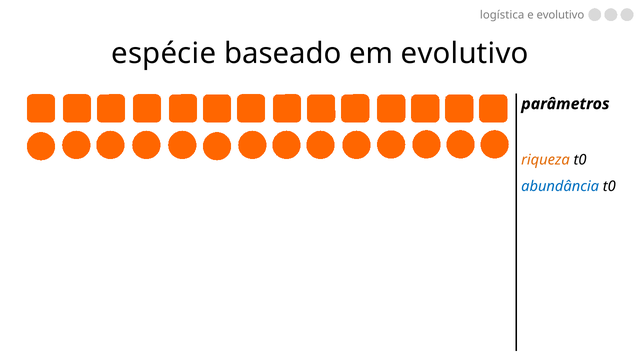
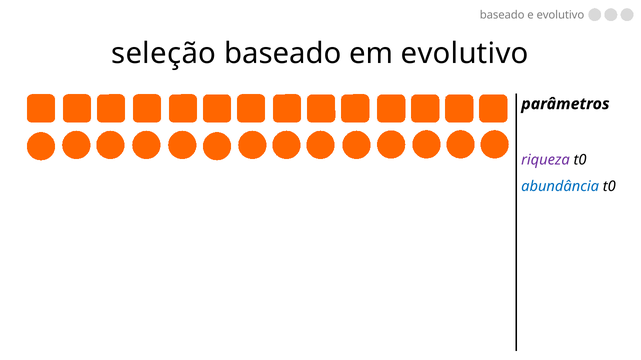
logística at (502, 15): logística -> baseado
espécie: espécie -> seleção
riqueza colour: orange -> purple
